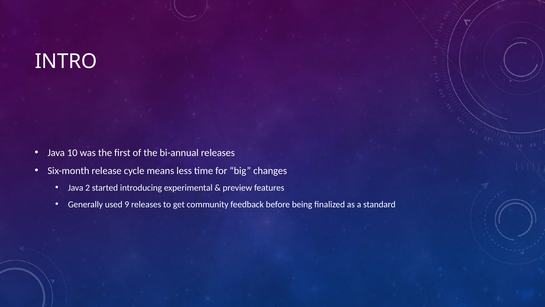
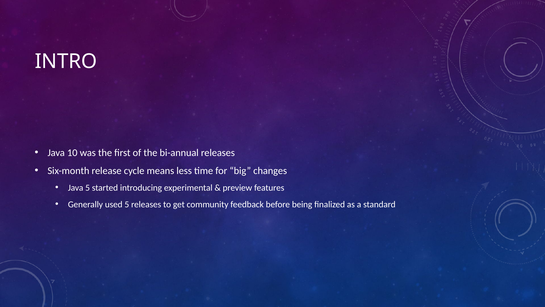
Java 2: 2 -> 5
used 9: 9 -> 5
